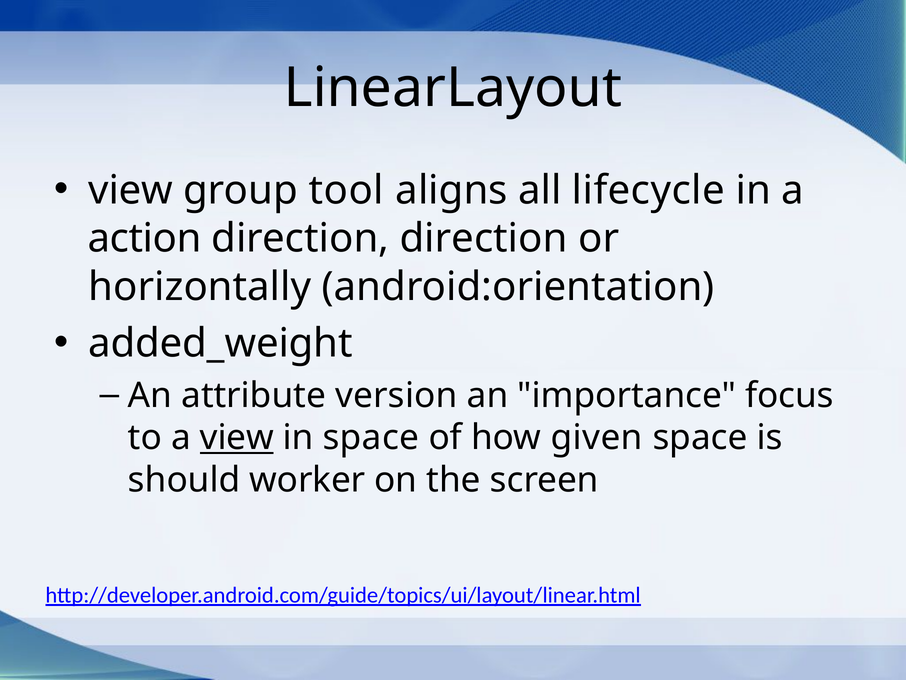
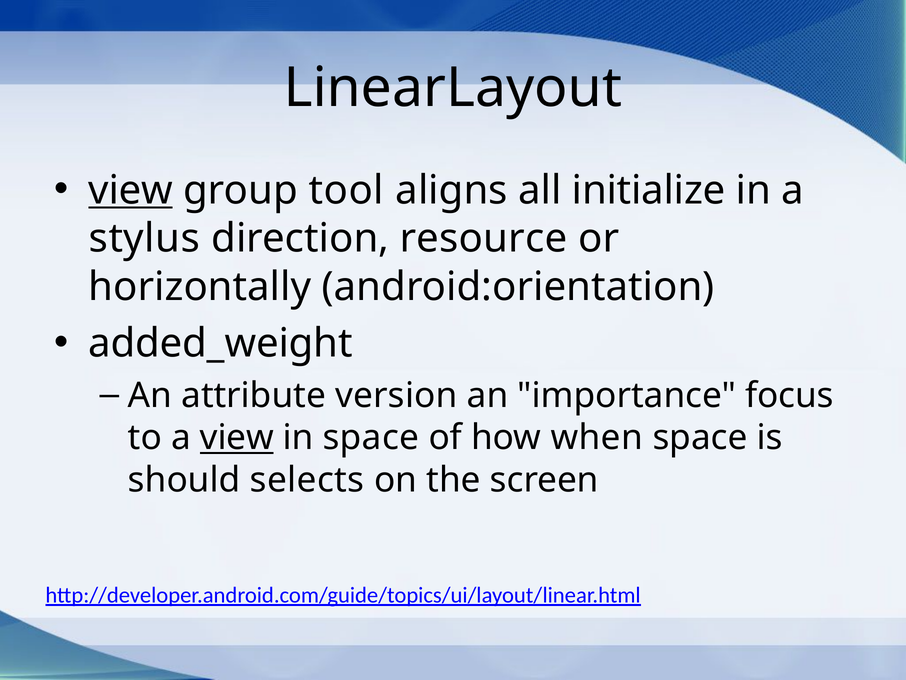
view at (131, 190) underline: none -> present
lifecycle: lifecycle -> initialize
action: action -> stylus
direction direction: direction -> resource
given: given -> when
worker: worker -> selects
